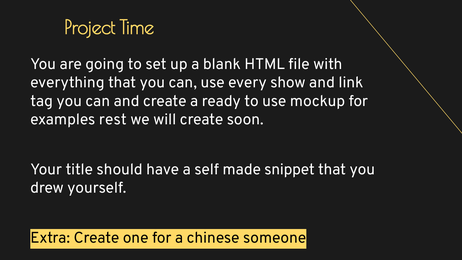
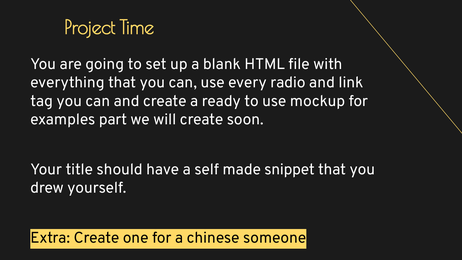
show: show -> radio
rest: rest -> part
